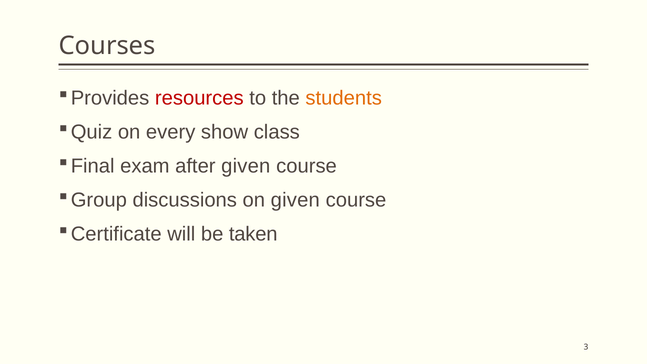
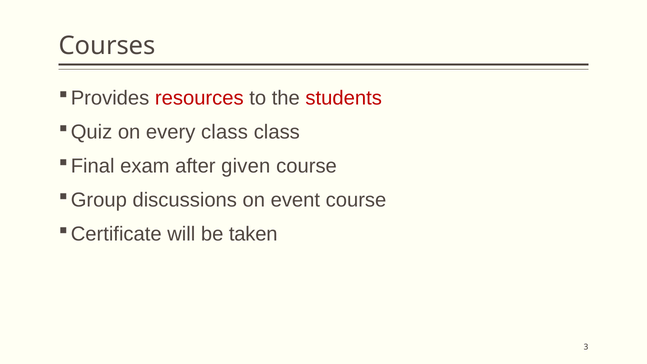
students colour: orange -> red
every show: show -> class
on given: given -> event
